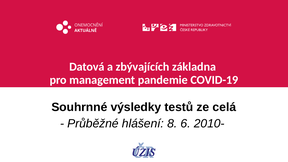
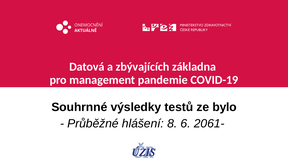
celá: celá -> bylo
2010-: 2010- -> 2061-
